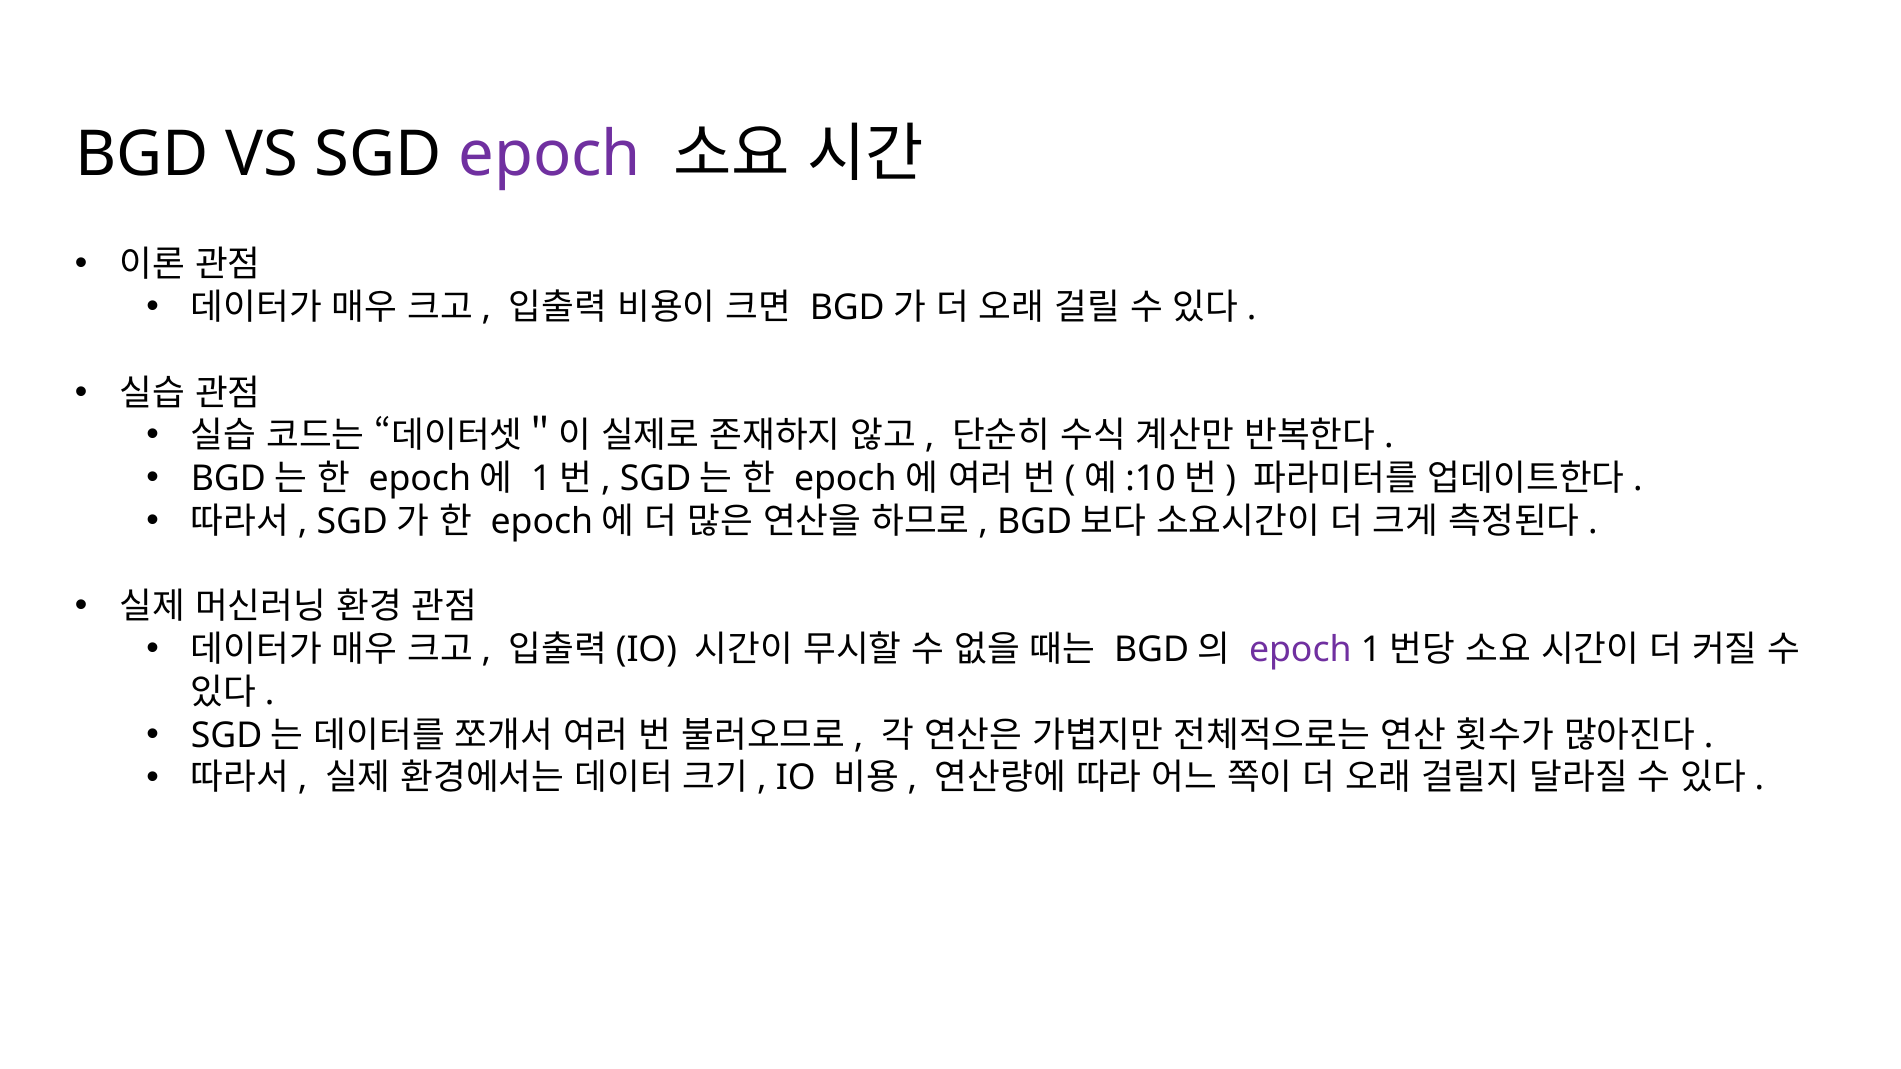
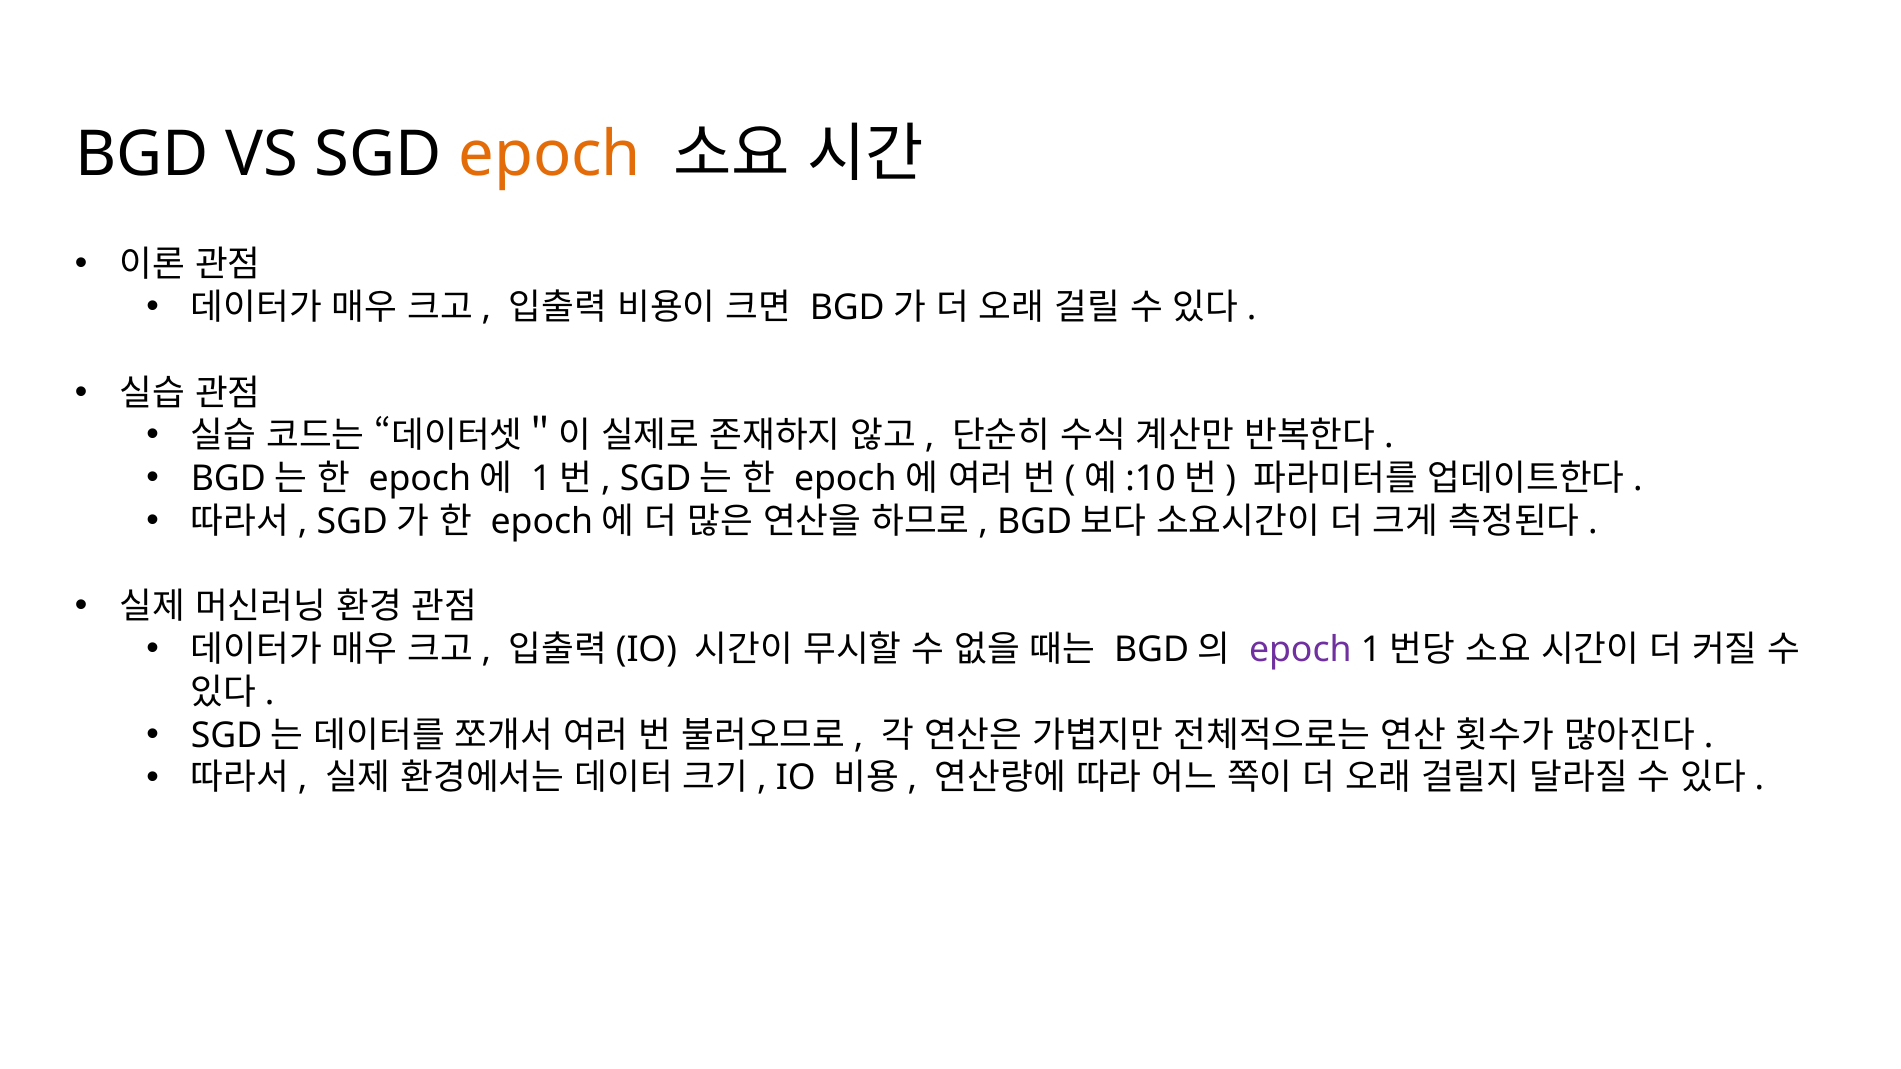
epoch at (550, 154) colour: purple -> orange
